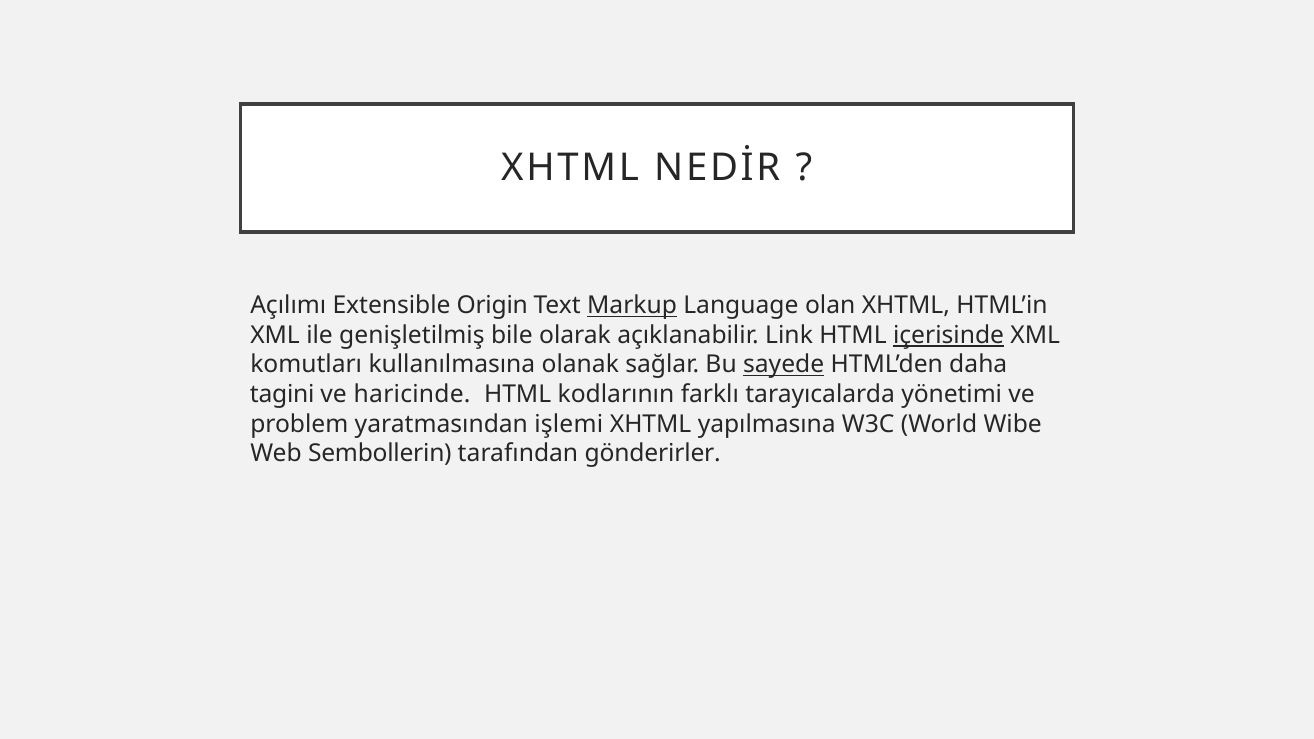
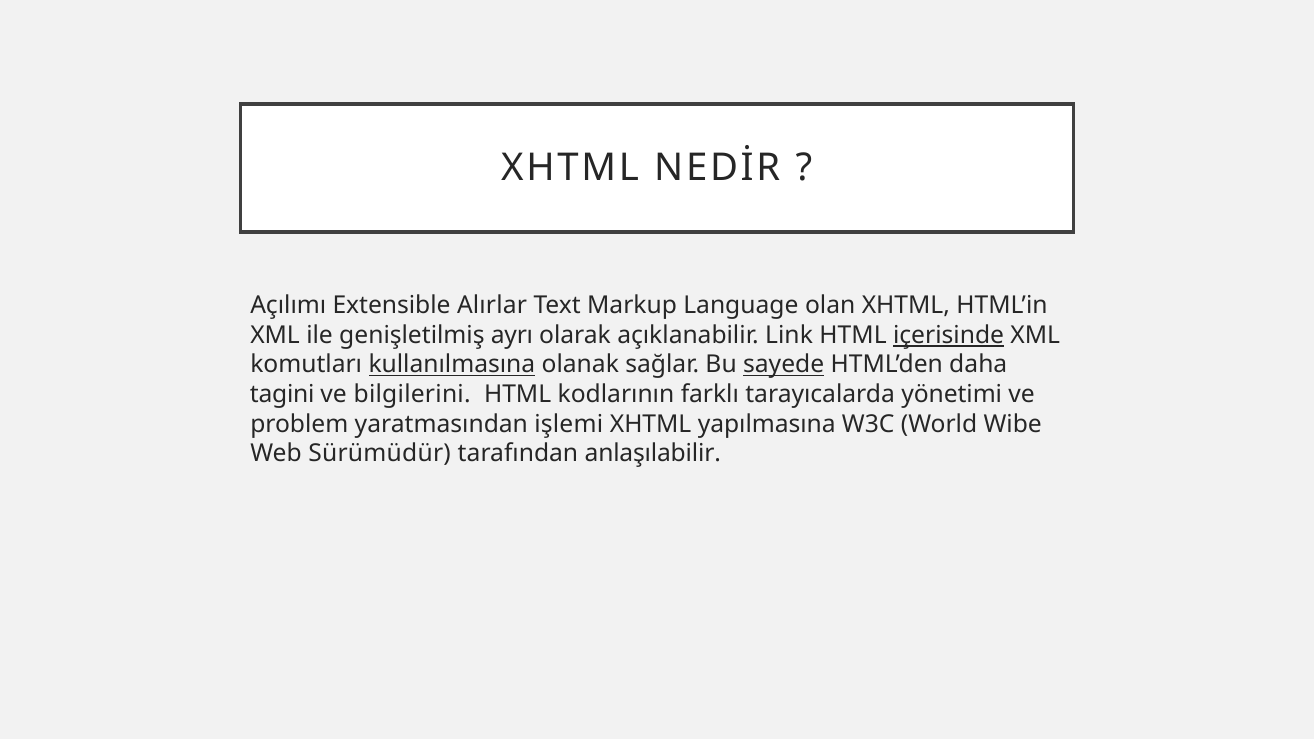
Origin: Origin -> Alırlar
Markup underline: present -> none
bile: bile -> ayrı
kullanılmasına underline: none -> present
haricinde: haricinde -> bilgilerini
Sembollerin: Sembollerin -> Sürümüdür
gönderirler: gönderirler -> anlaşılabilir
